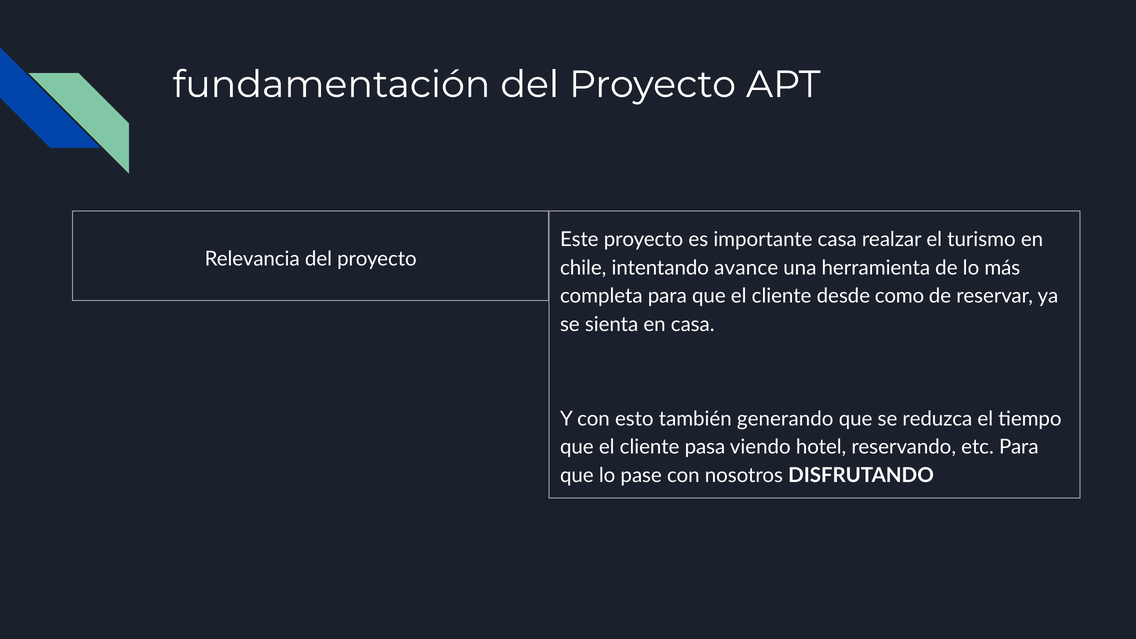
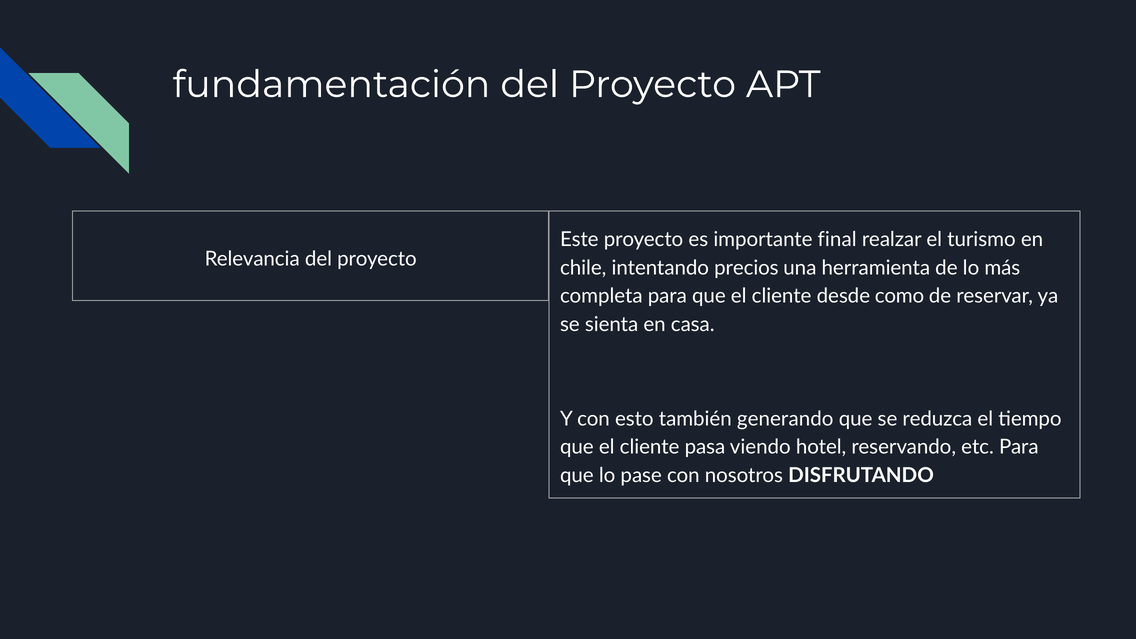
importante casa: casa -> final
avance: avance -> precios
